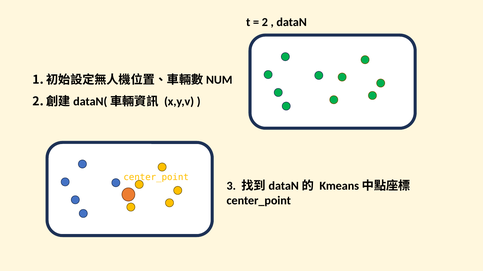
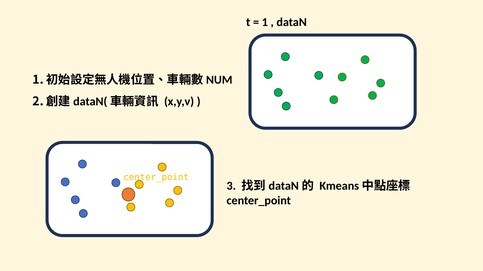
2: 2 -> 1
